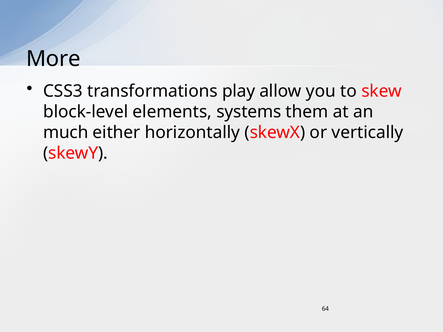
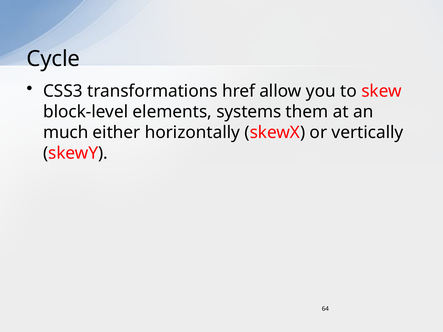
More: More -> Cycle
play: play -> href
